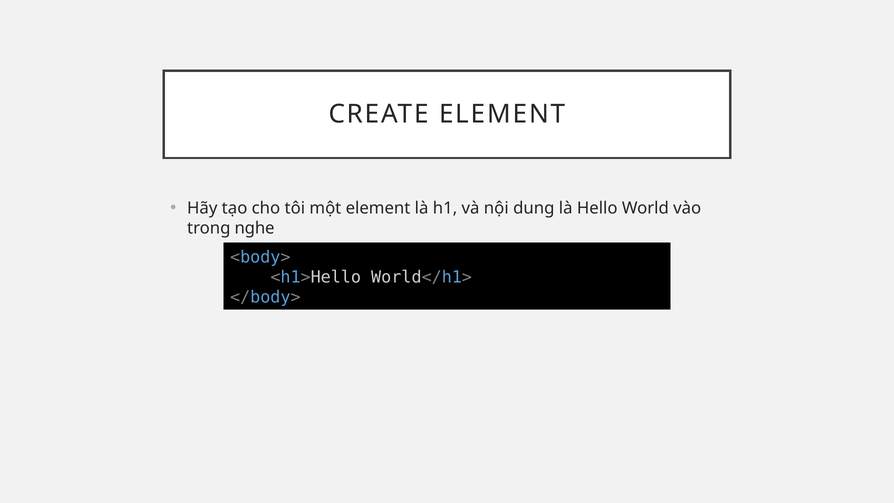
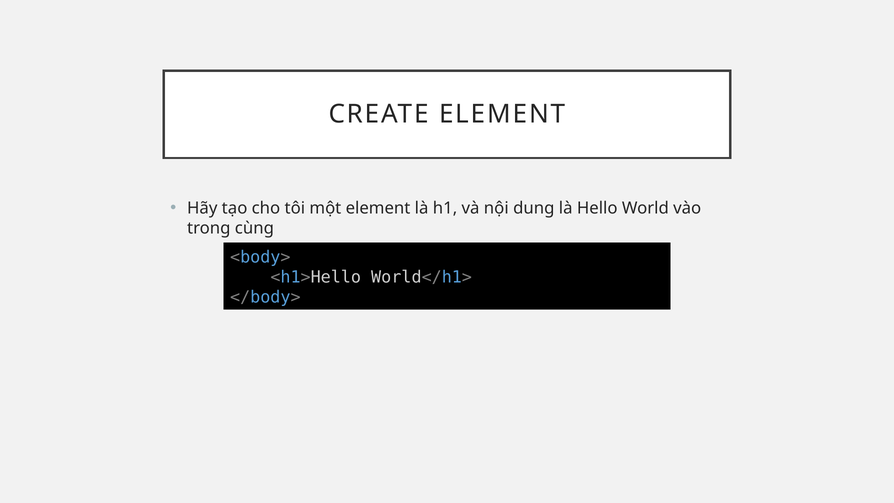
nghe: nghe -> cùng
